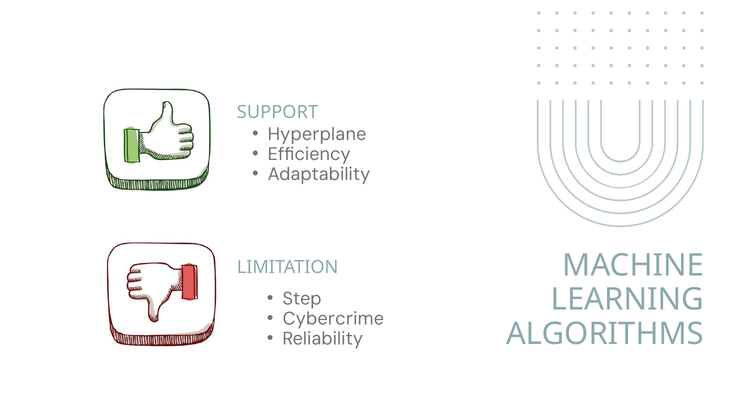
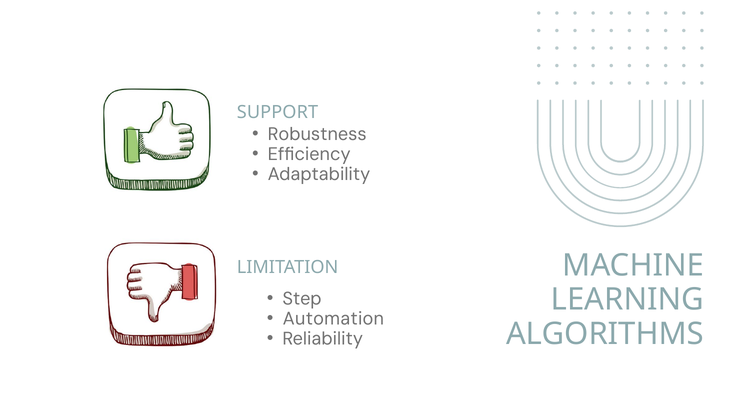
Hyperplane: Hyperplane -> Robustness
Cybercrime: Cybercrime -> Automation
